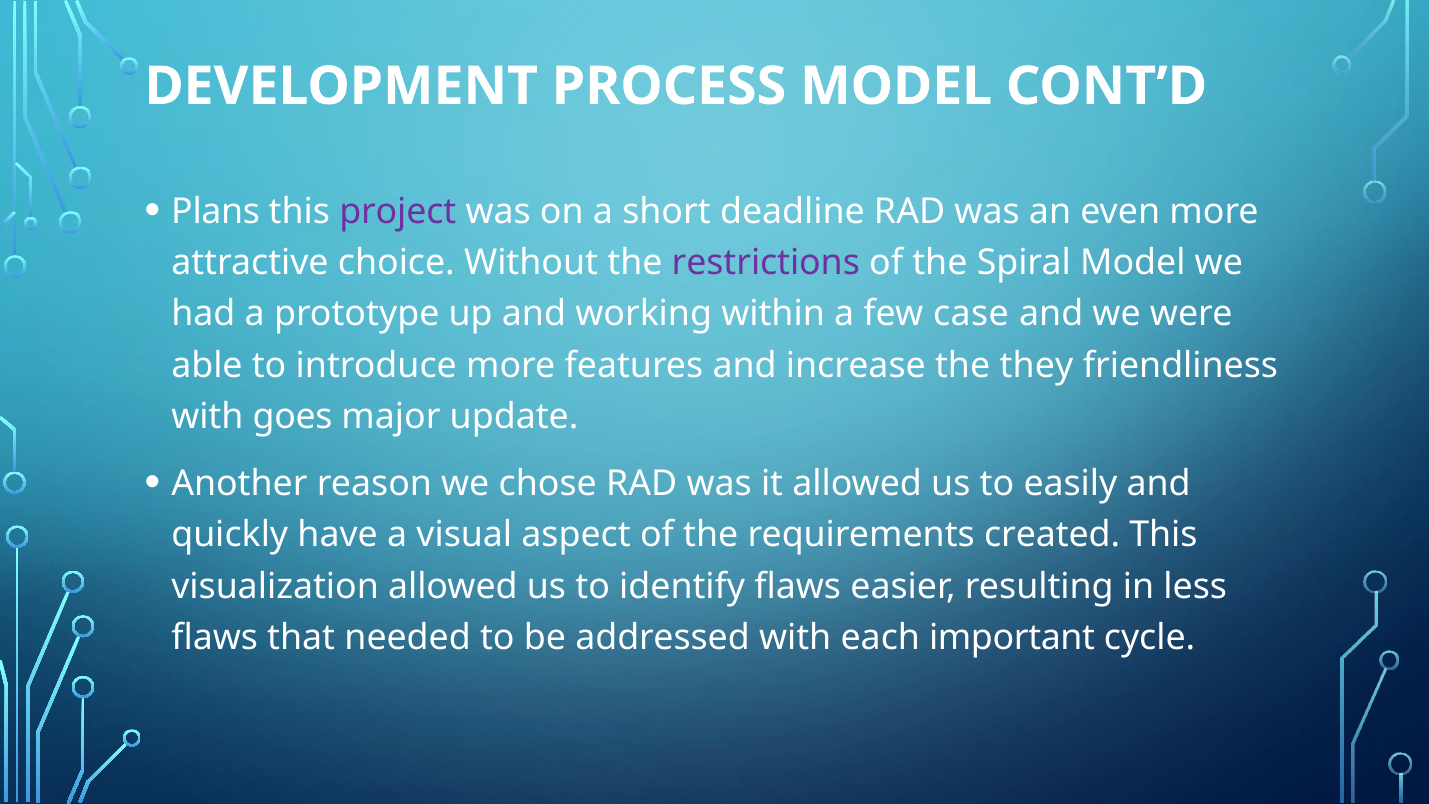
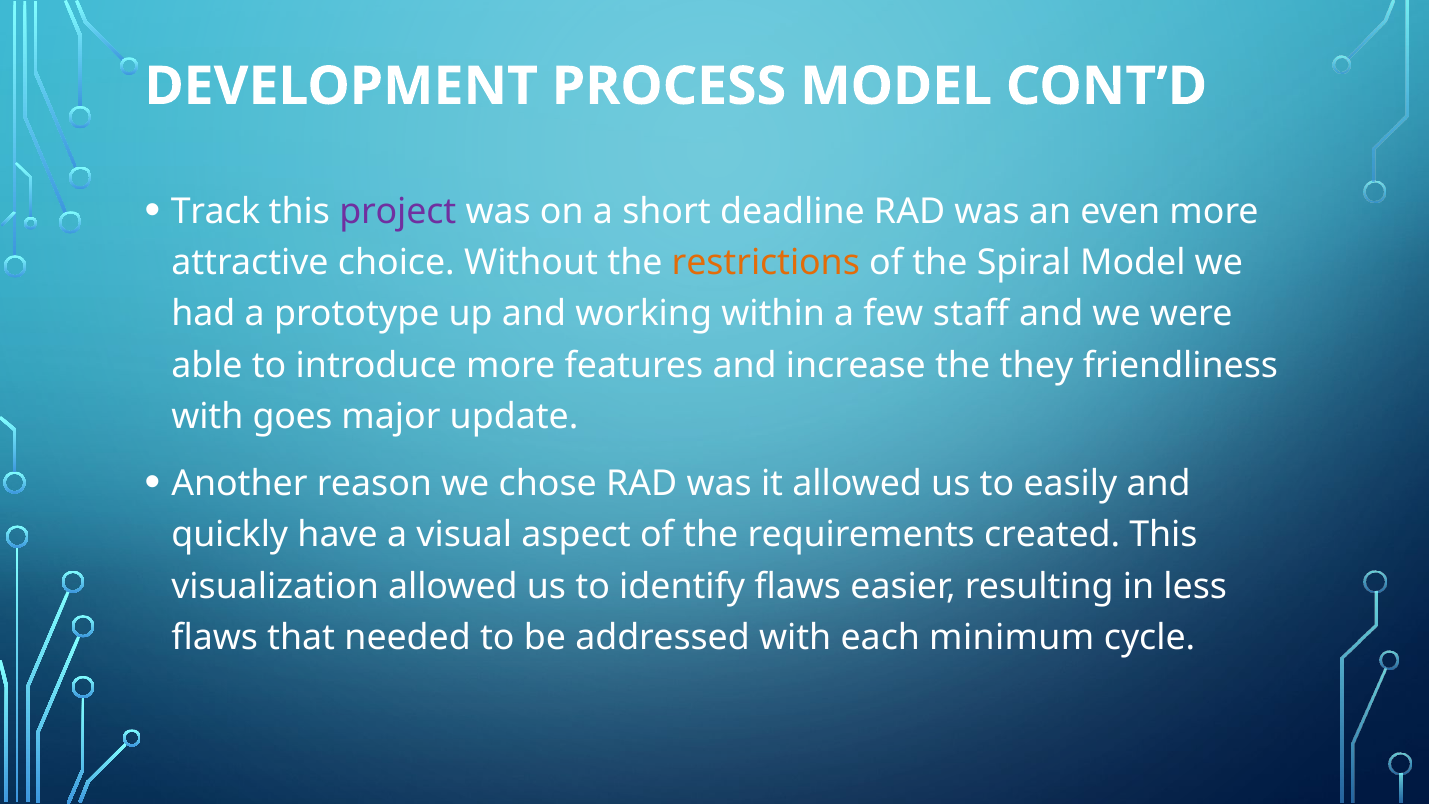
Plans: Plans -> Track
restrictions colour: purple -> orange
case: case -> staff
important: important -> minimum
